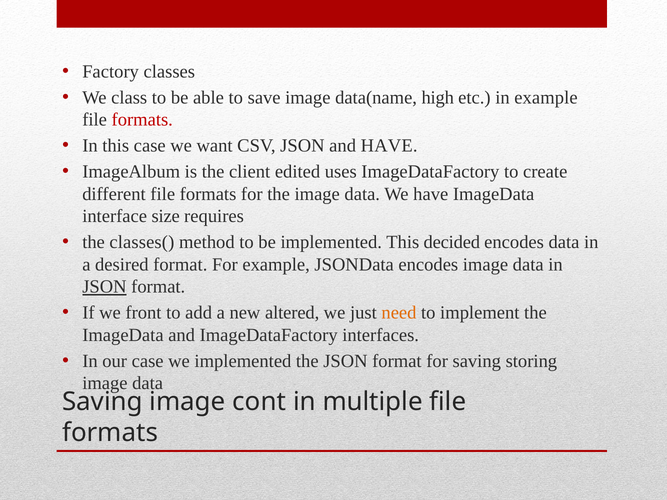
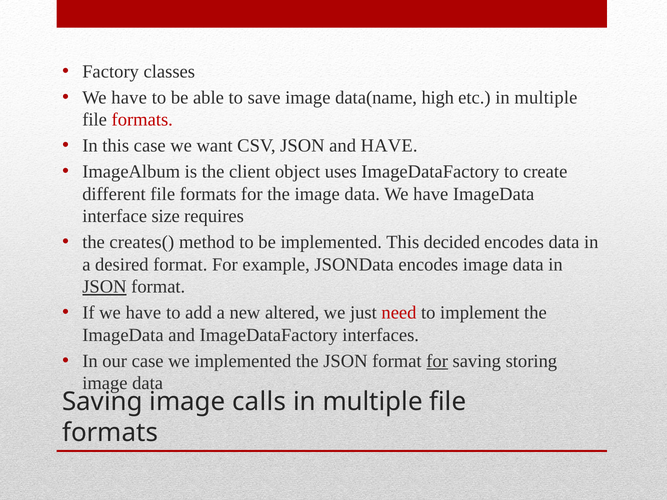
class at (129, 98): class -> have
etc in example: example -> multiple
edited: edited -> object
classes(: classes( -> creates(
If we front: front -> have
need colour: orange -> red
for at (437, 361) underline: none -> present
cont: cont -> calls
